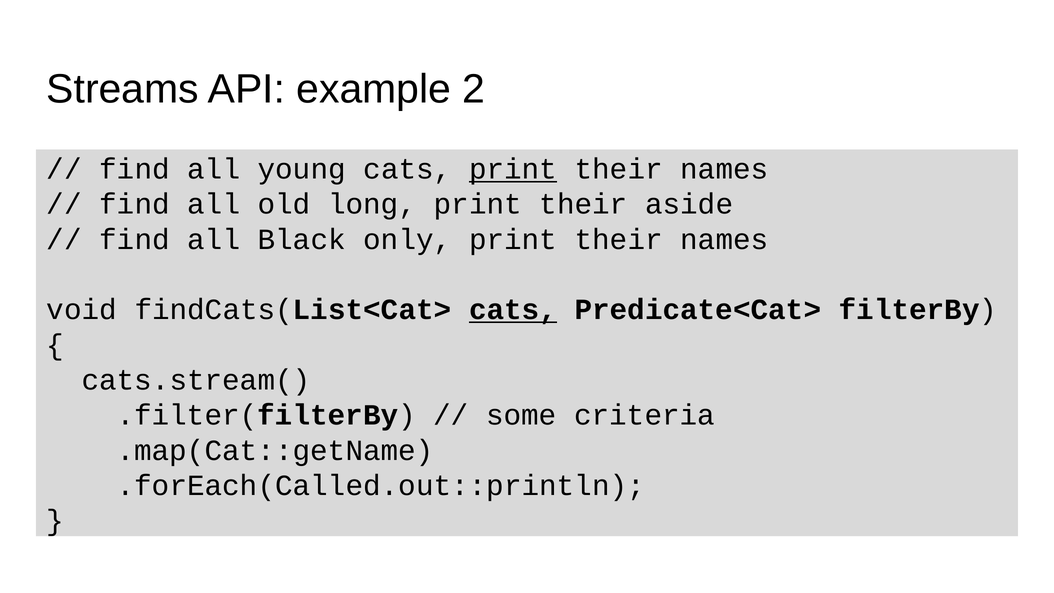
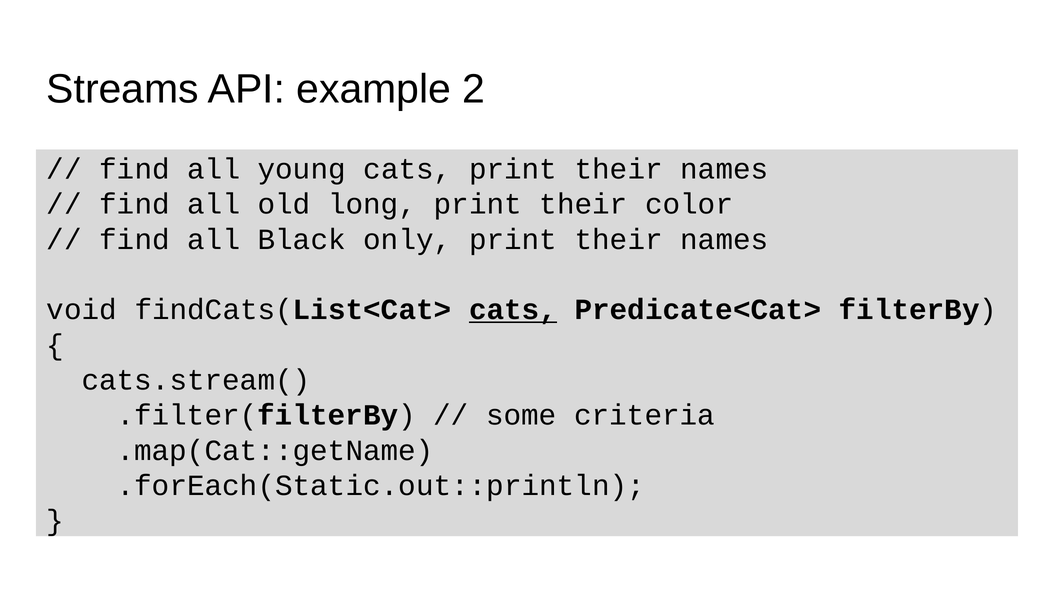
print at (513, 169) underline: present -> none
aside: aside -> color
.forEach(Called.out::println: .forEach(Called.out::println -> .forEach(Static.out::println
